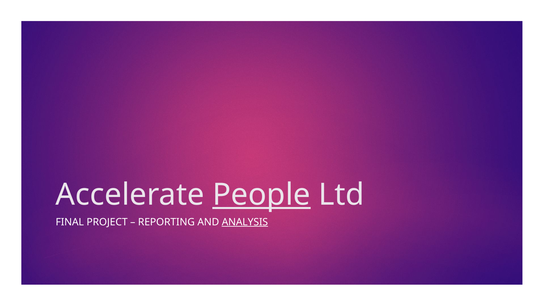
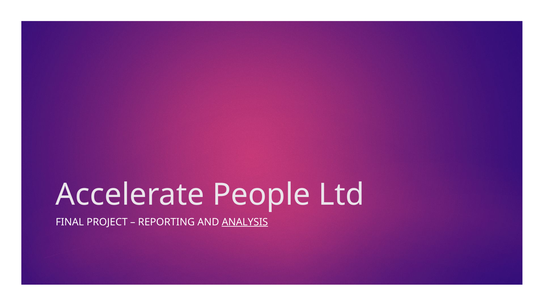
People underline: present -> none
